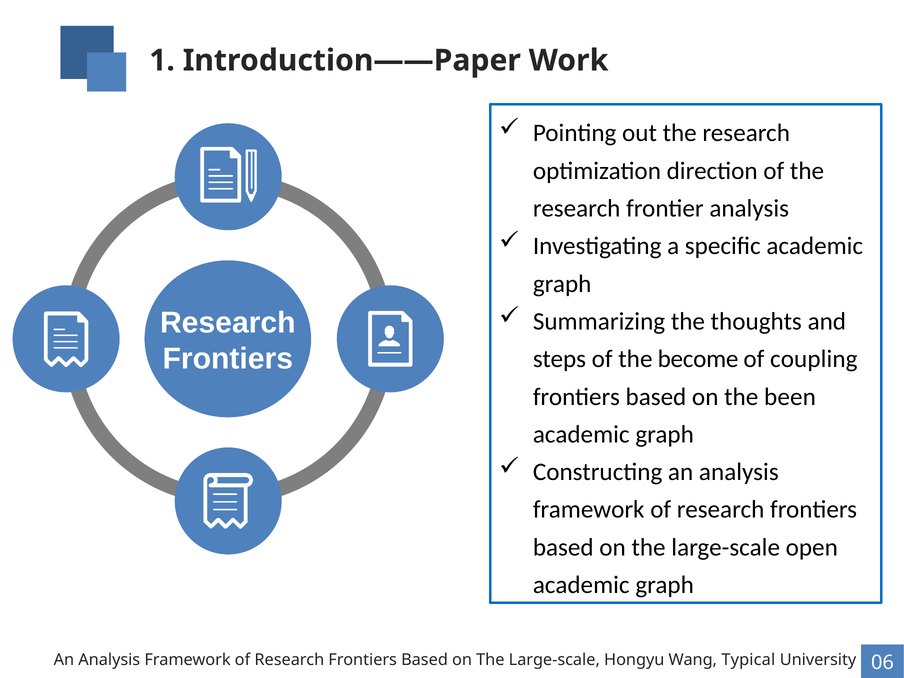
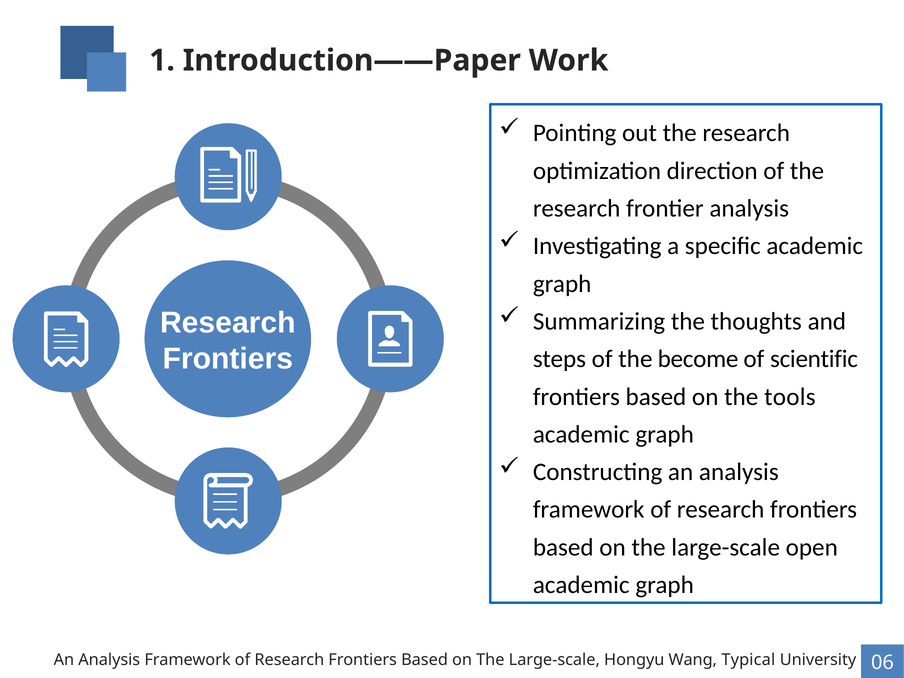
coupling: coupling -> scientific
been: been -> tools
